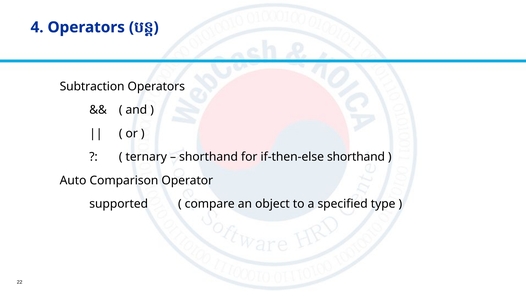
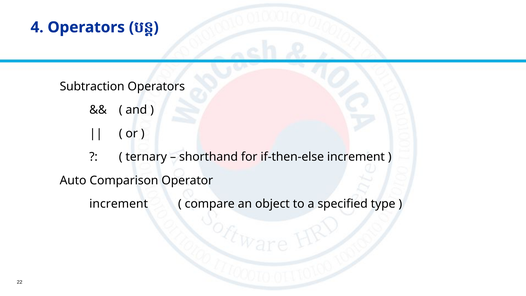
if-then-else shorthand: shorthand -> increment
supported at (119, 204): supported -> increment
